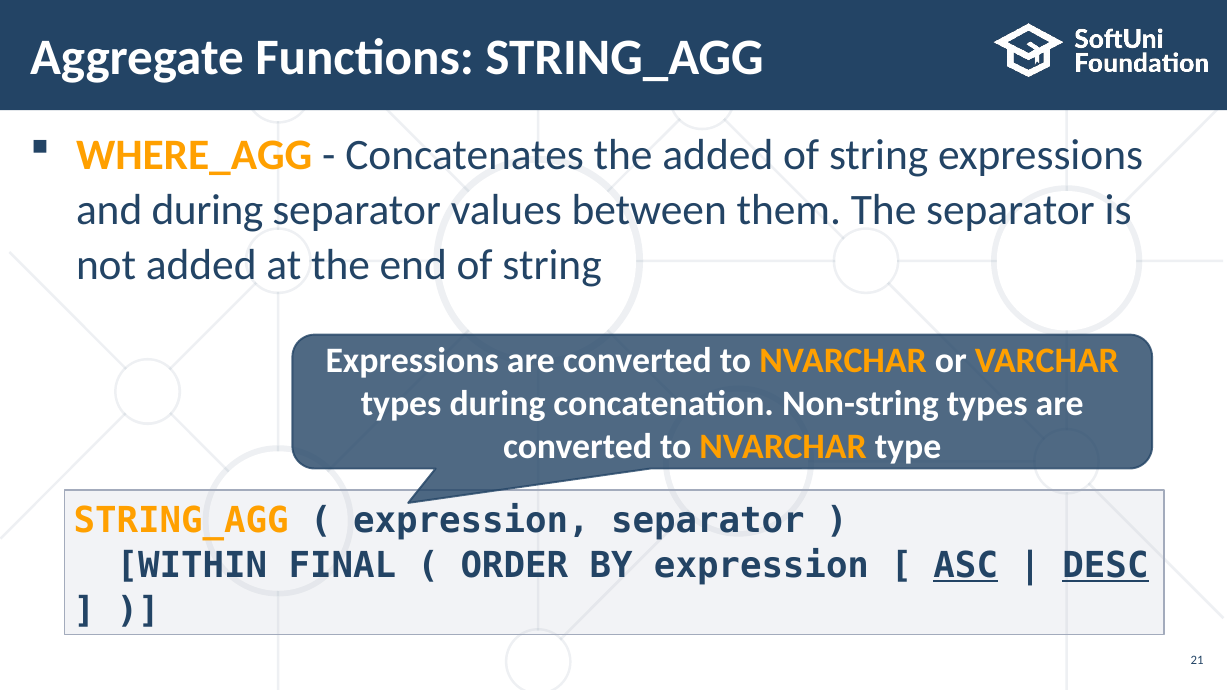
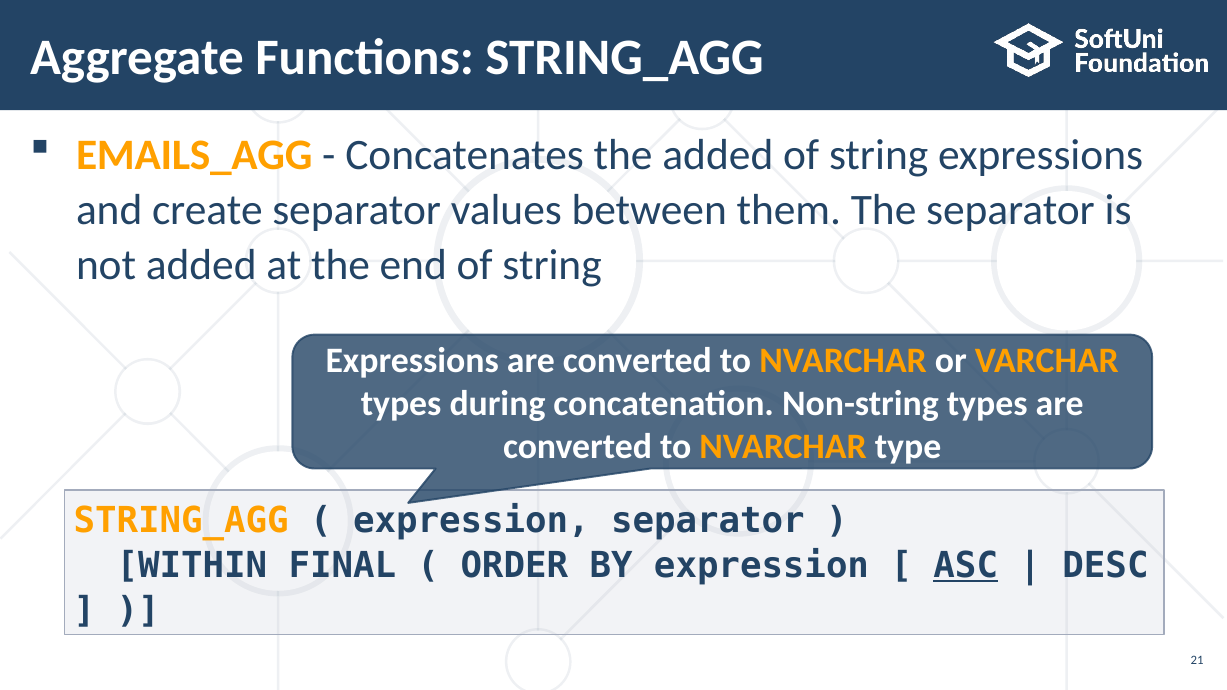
WHERE_AGG: WHERE_AGG -> EMAILS_AGG
and during: during -> create
DESC underline: present -> none
